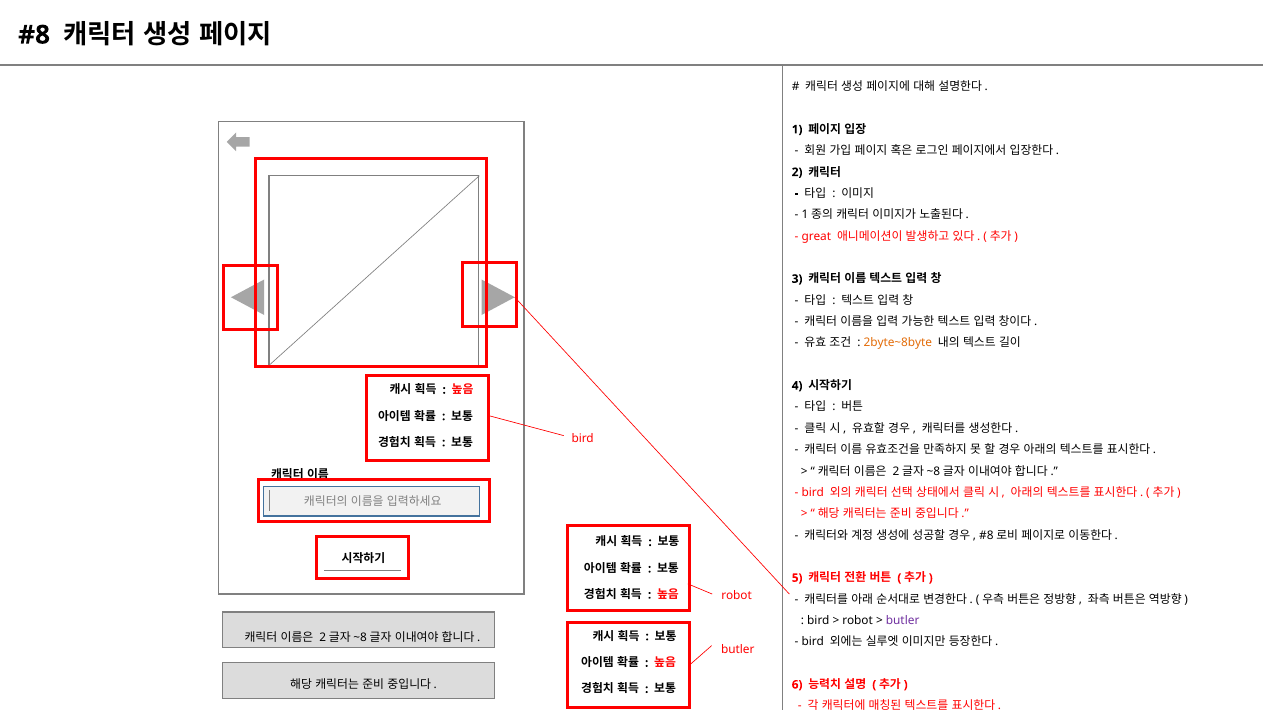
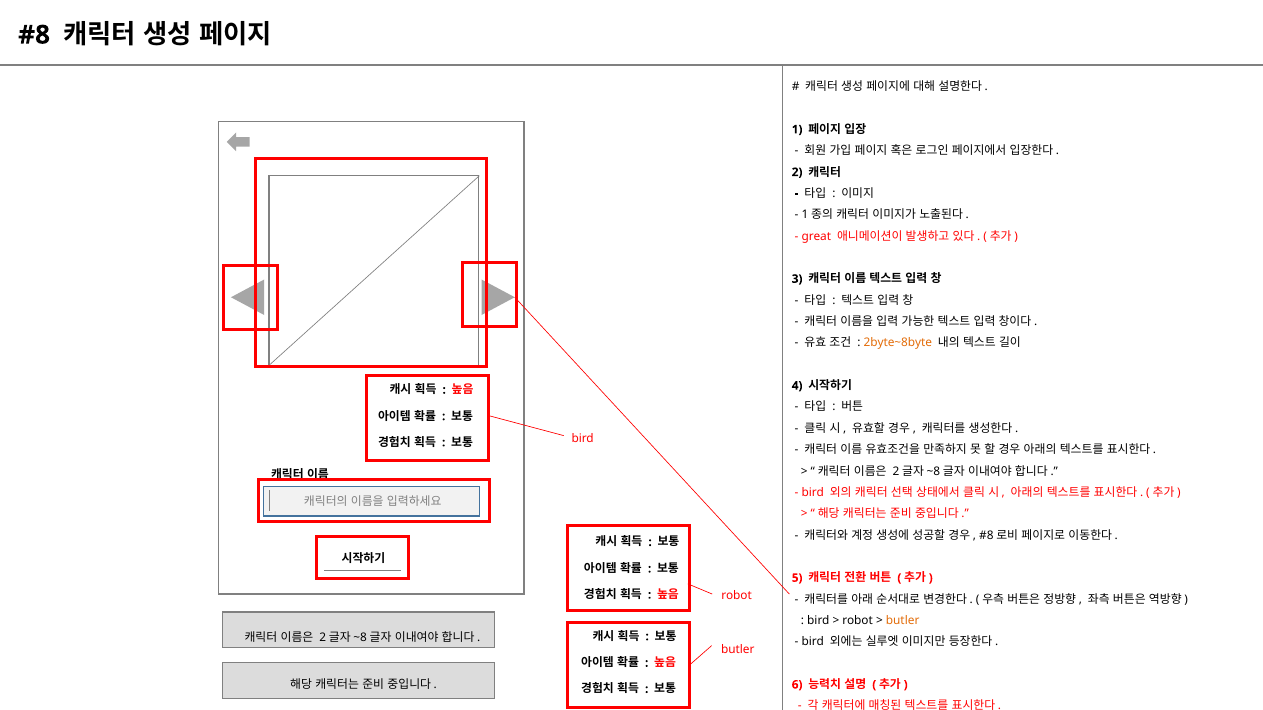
butler at (903, 621) colour: purple -> orange
